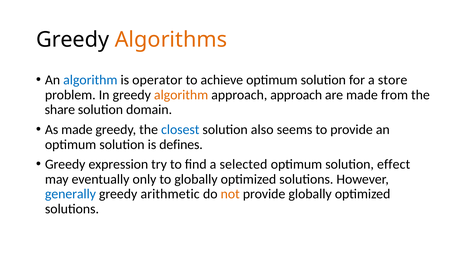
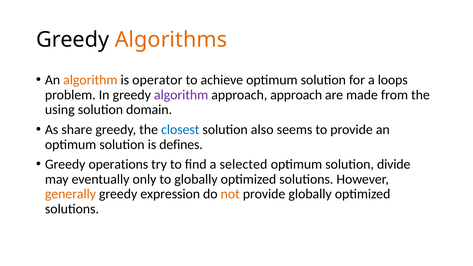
algorithm at (90, 80) colour: blue -> orange
store: store -> loops
algorithm at (181, 95) colour: orange -> purple
share: share -> using
As made: made -> share
expression: expression -> operations
effect: effect -> divide
generally colour: blue -> orange
arithmetic: arithmetic -> expression
